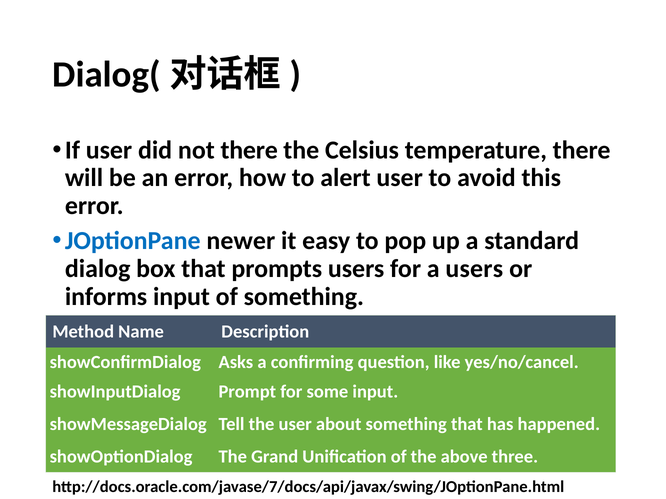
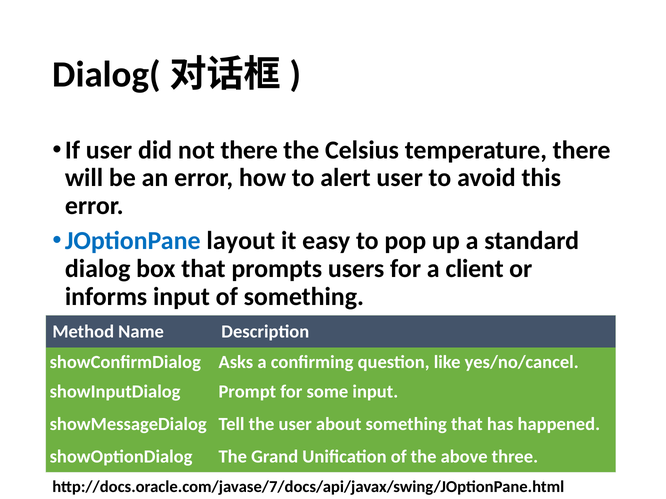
newer: newer -> layout
a users: users -> client
